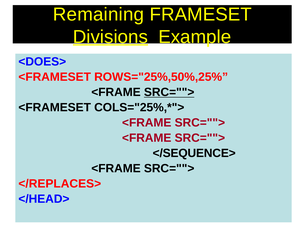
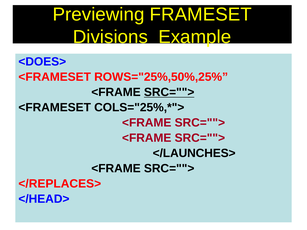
Remaining: Remaining -> Previewing
Divisions underline: present -> none
</SEQUENCE>: </SEQUENCE> -> </LAUNCHES>
